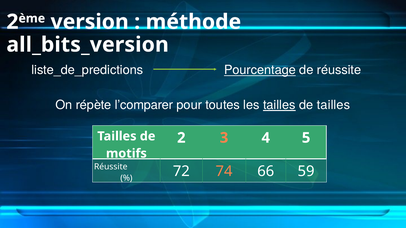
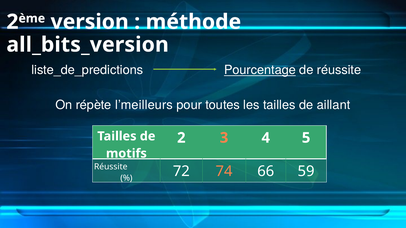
l’comparer: l’comparer -> l’meilleurs
tailles at (279, 105) underline: present -> none
de tailles: tailles -> aillant
